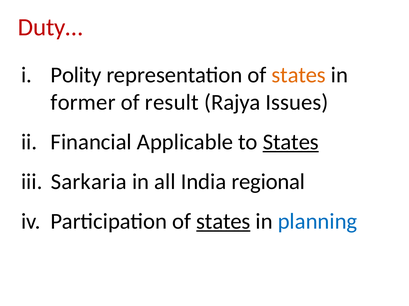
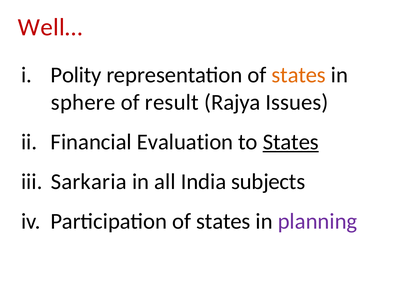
Duty…: Duty… -> Well…
former: former -> sphere
Applicable: Applicable -> Evaluation
regional: regional -> subjects
states at (223, 222) underline: present -> none
planning colour: blue -> purple
